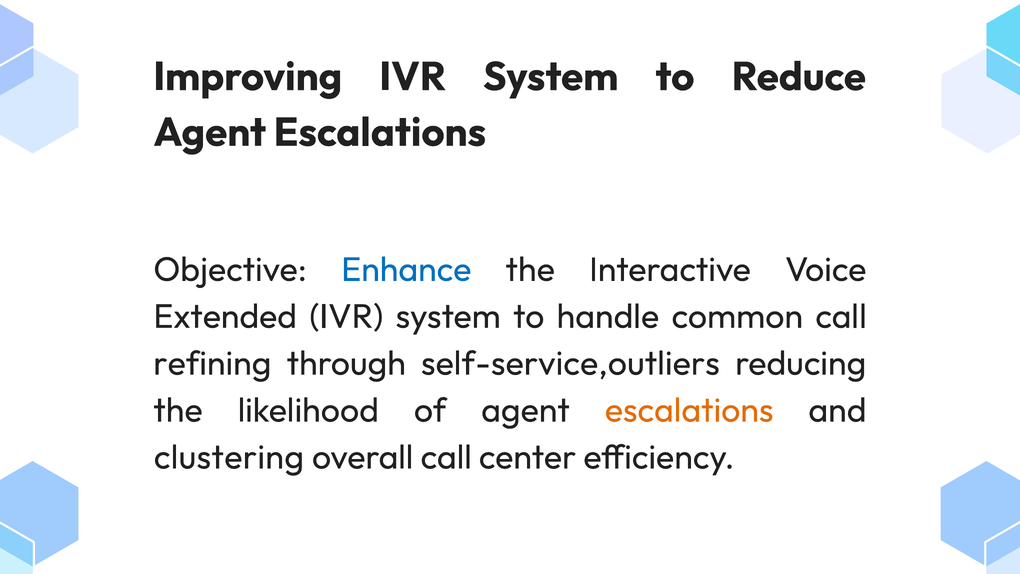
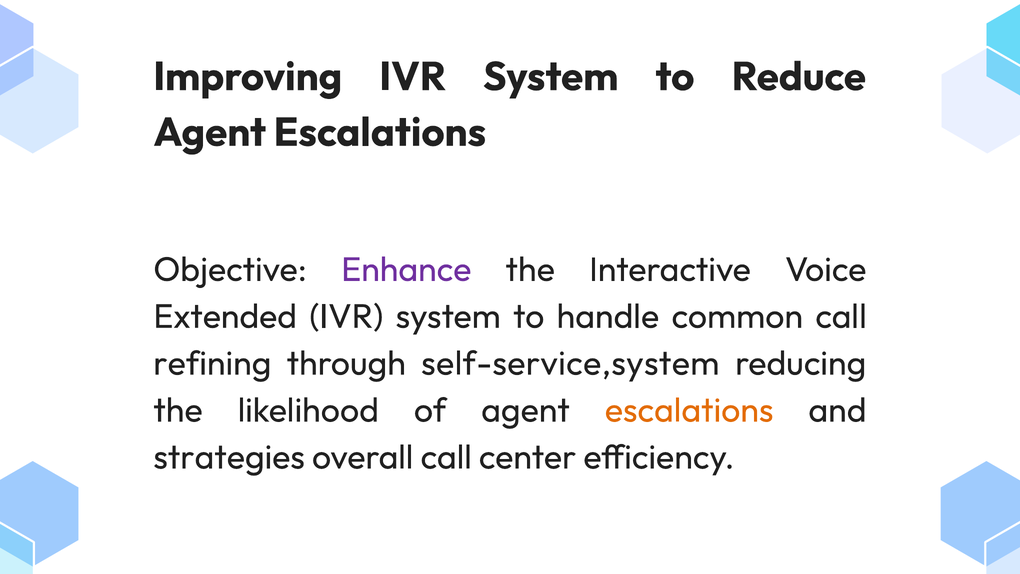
Enhance colour: blue -> purple
self-service,outliers: self-service,outliers -> self-service,system
clustering: clustering -> strategies
